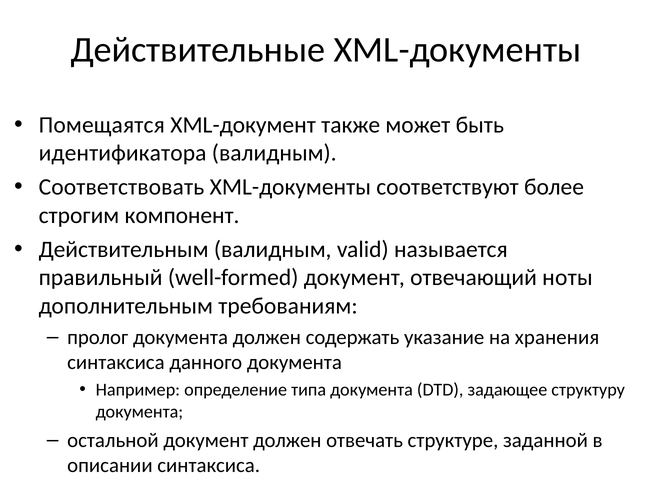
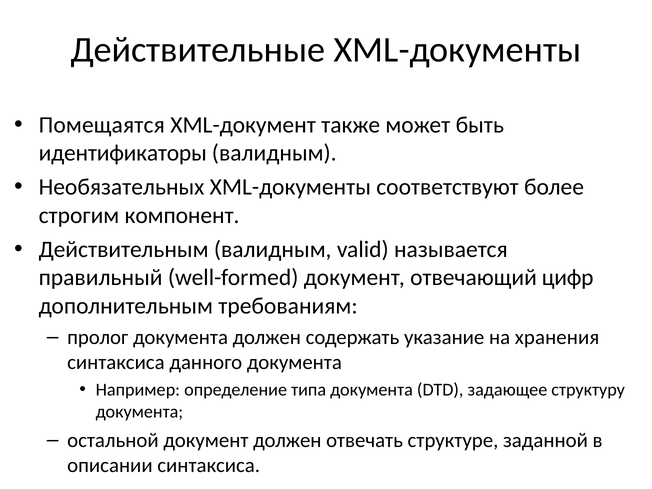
идентификатора: идентификатора -> идентификаторы
Соответствовать: Соответствовать -> Необязательных
ноты: ноты -> цифр
